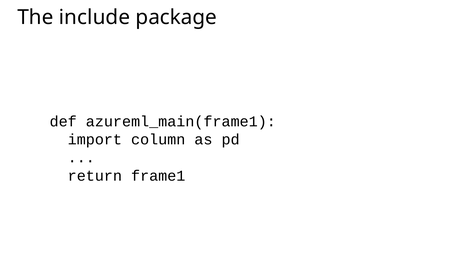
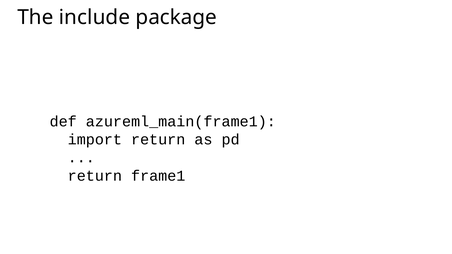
import column: column -> return
